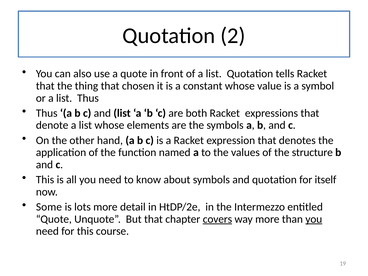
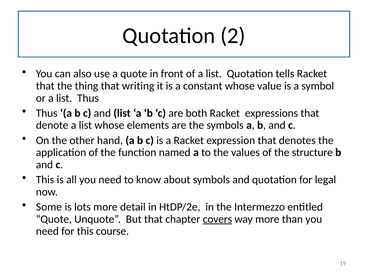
chosen: chosen -> writing
itself: itself -> legal
you at (314, 219) underline: present -> none
